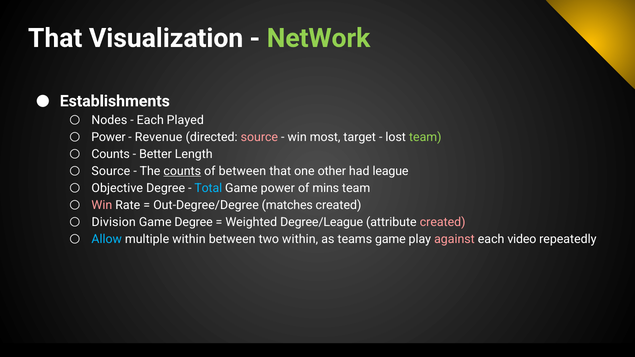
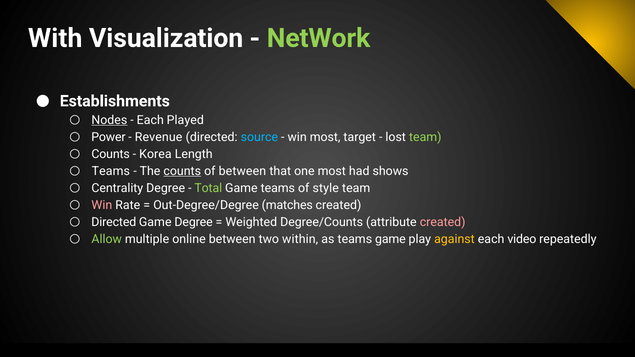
That at (55, 38): That -> With
Nodes underline: none -> present
source at (259, 137) colour: pink -> light blue
Better: Better -> Korea
Source at (111, 171): Source -> Teams
one other: other -> most
league: league -> shows
Objective: Objective -> Centrality
Total colour: light blue -> light green
Game power: power -> teams
mins: mins -> style
Division at (114, 222): Division -> Directed
Degree/League: Degree/League -> Degree/Counts
Allow colour: light blue -> light green
multiple within: within -> online
against colour: pink -> yellow
